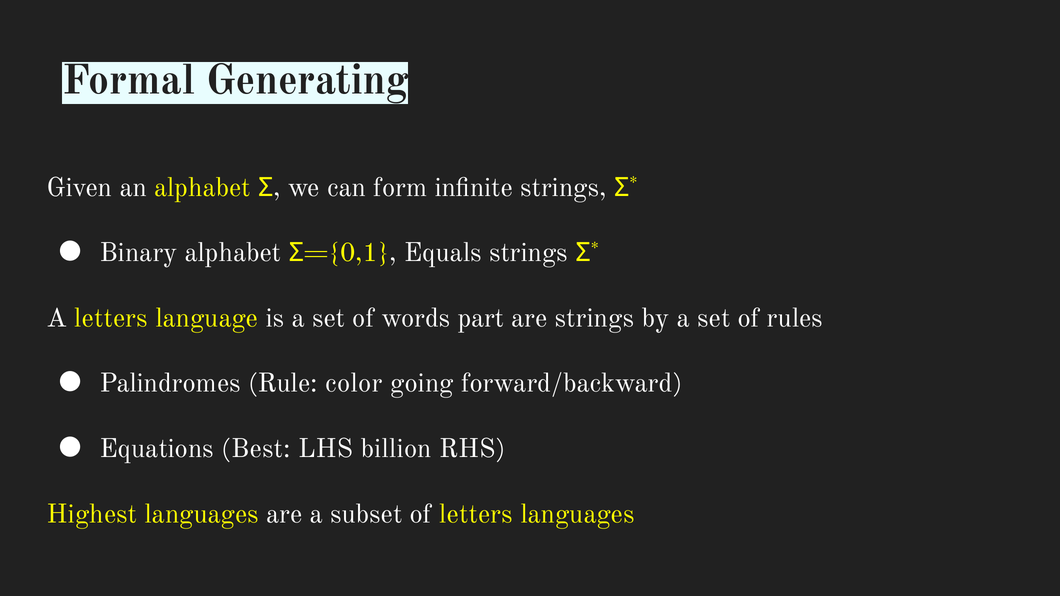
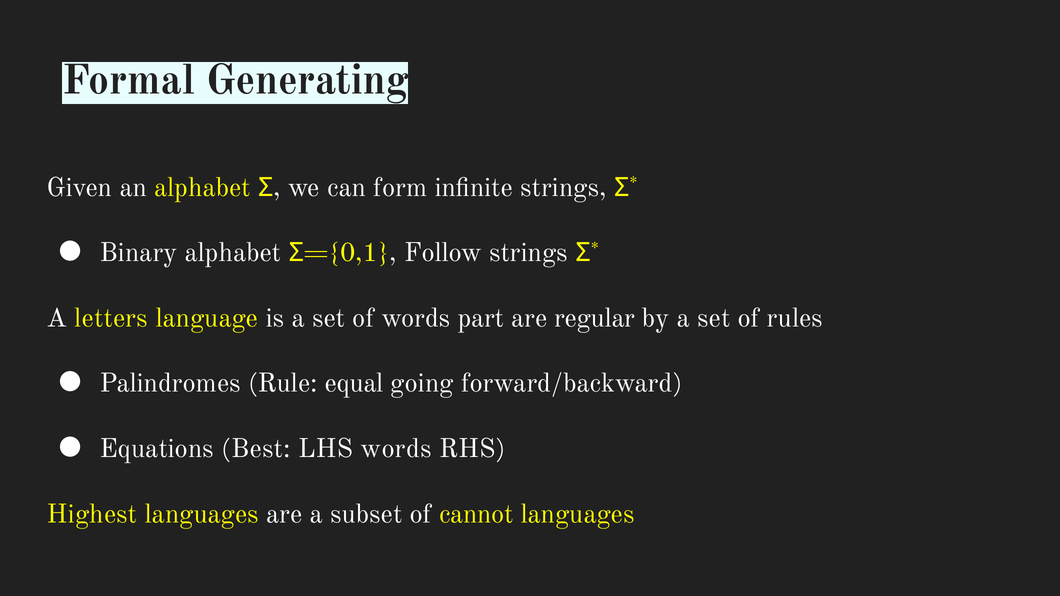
Equals: Equals -> Follow
are strings: strings -> regular
color: color -> equal
LHS billion: billion -> words
of letters: letters -> cannot
